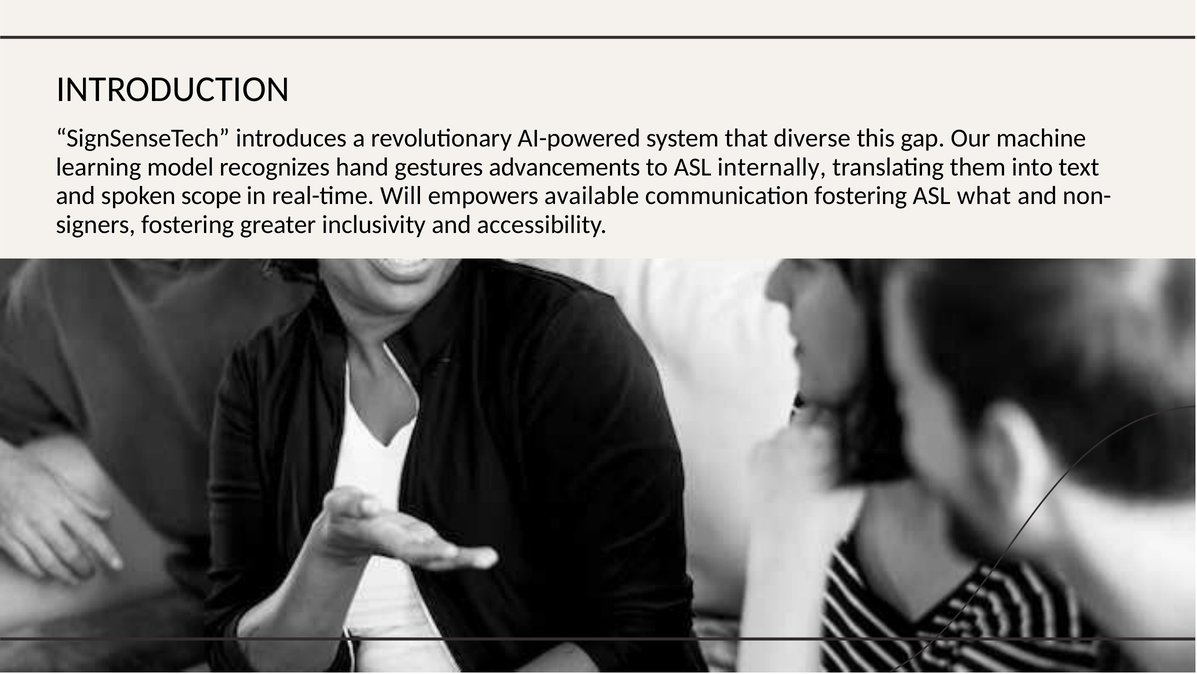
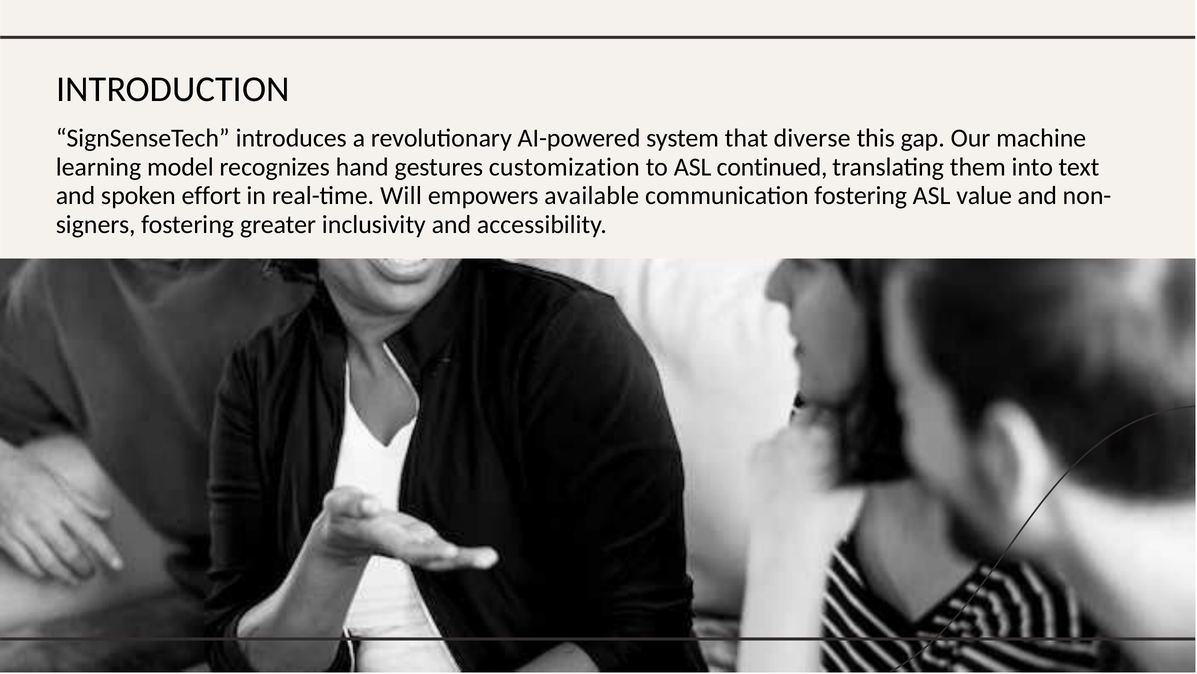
advancements: advancements -> customization
internally: internally -> continued
scope: scope -> effort
what: what -> value
